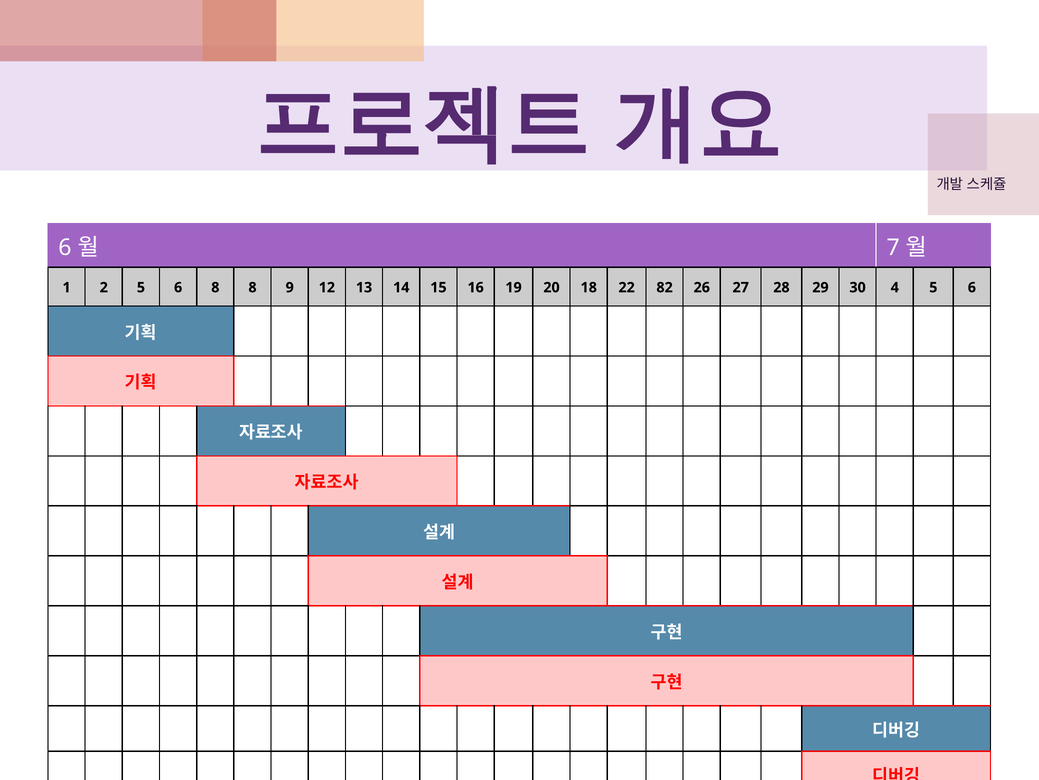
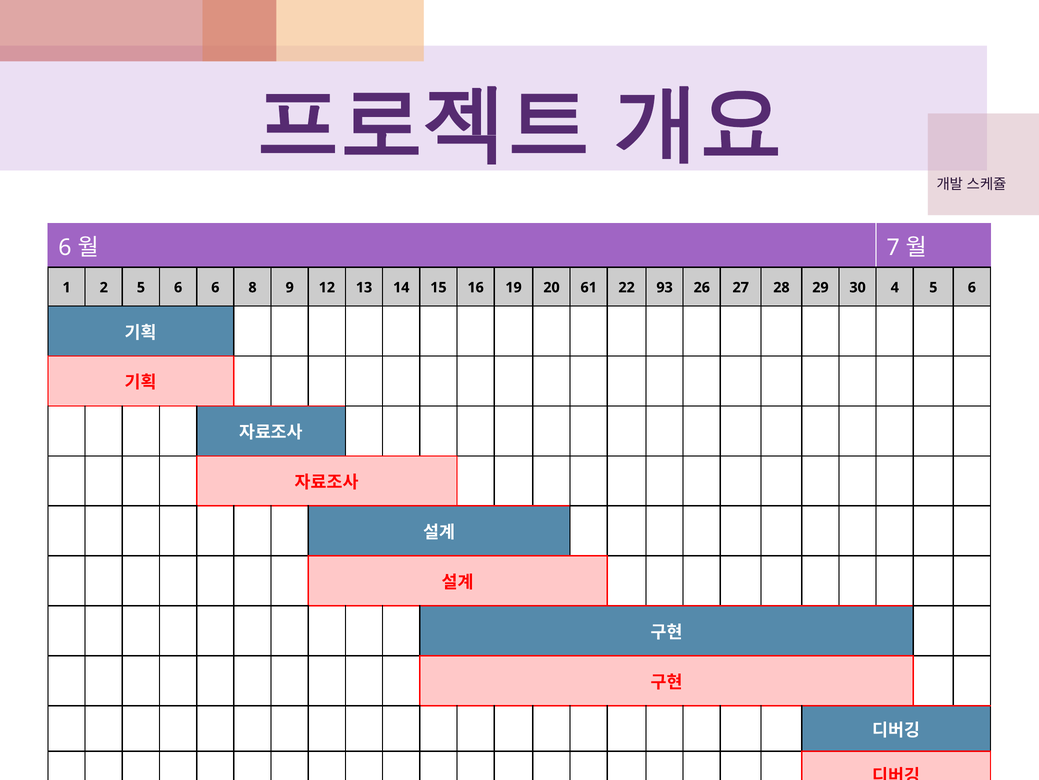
6 8: 8 -> 6
18: 18 -> 61
82: 82 -> 93
